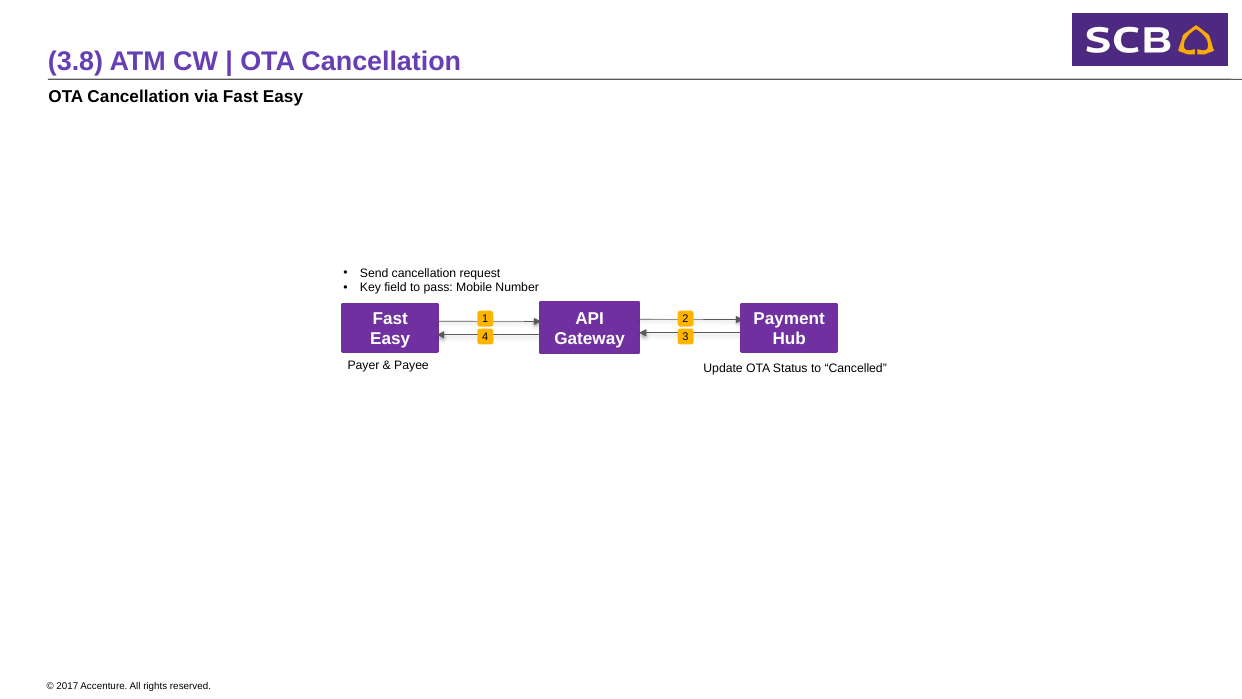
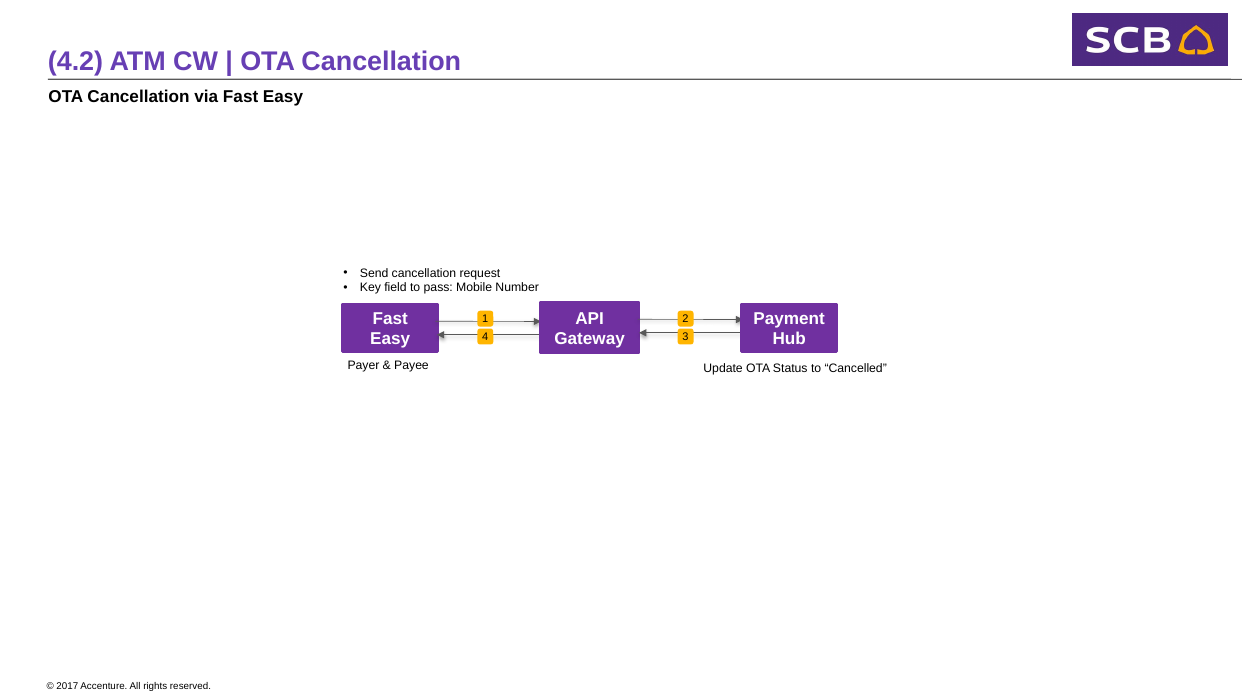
3.8: 3.8 -> 4.2
